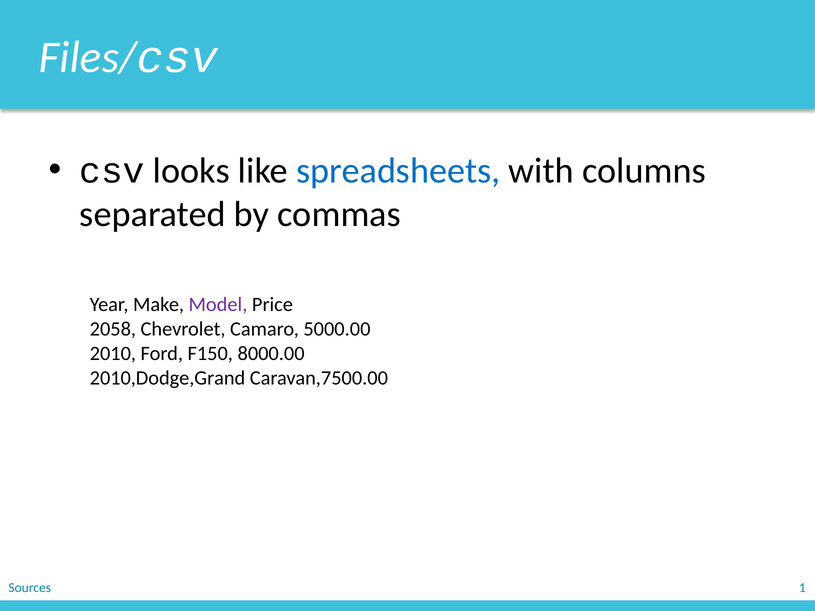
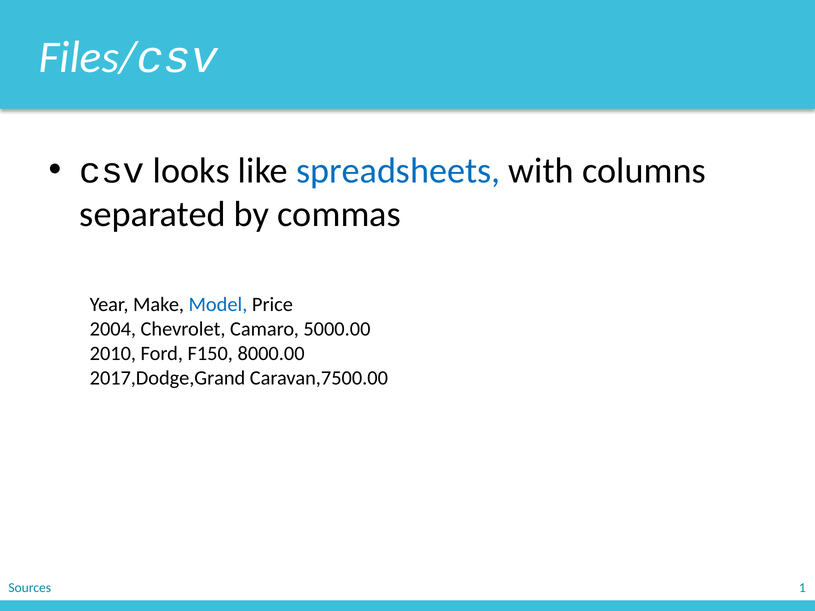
Model colour: purple -> blue
2058: 2058 -> 2004
2010,Dodge,Grand: 2010,Dodge,Grand -> 2017,Dodge,Grand
